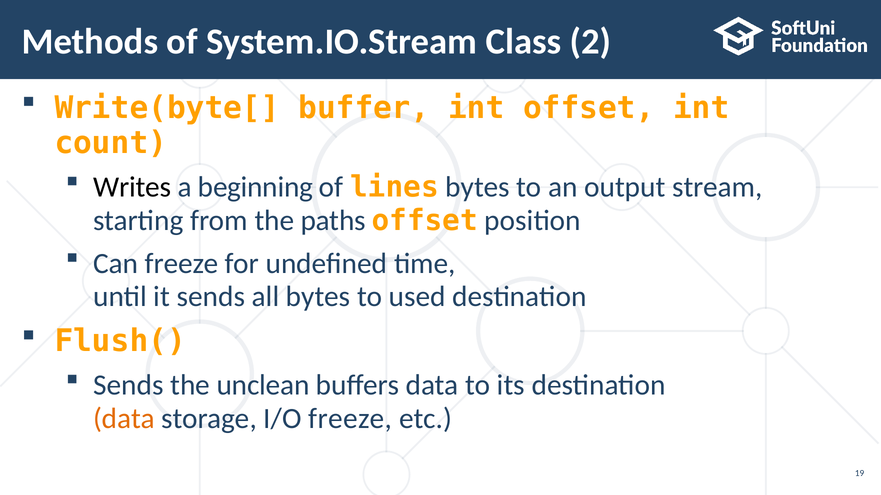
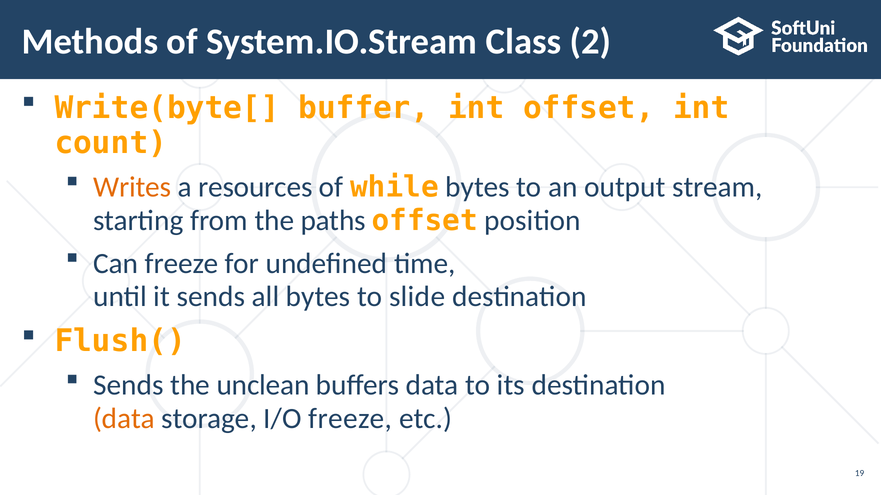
Writes colour: black -> orange
beginning: beginning -> resources
lines: lines -> while
used: used -> slide
